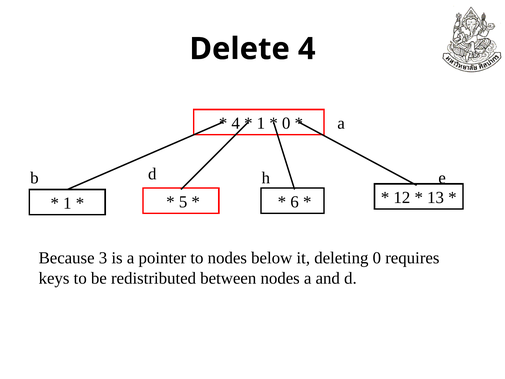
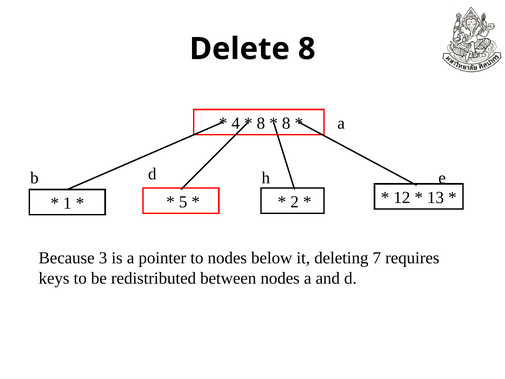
Delete 4: 4 -> 8
1 at (261, 123): 1 -> 8
0 at (286, 123): 0 -> 8
6: 6 -> 2
deleting 0: 0 -> 7
